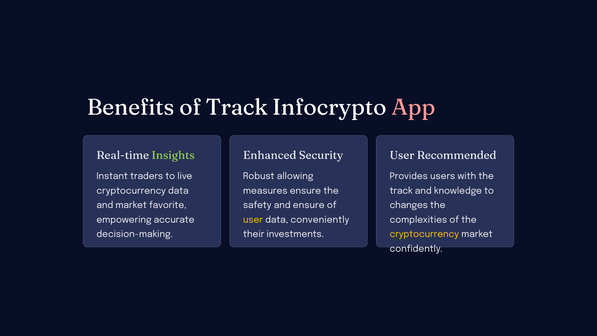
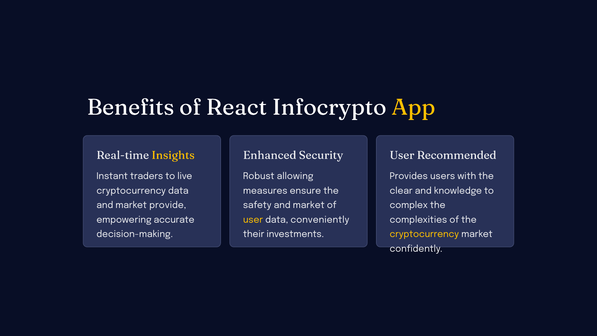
of Track: Track -> React
App colour: pink -> yellow
Insights colour: light green -> yellow
track at (401, 191): track -> clear
favorite: favorite -> provide
safety and ensure: ensure -> market
changes: changes -> complex
